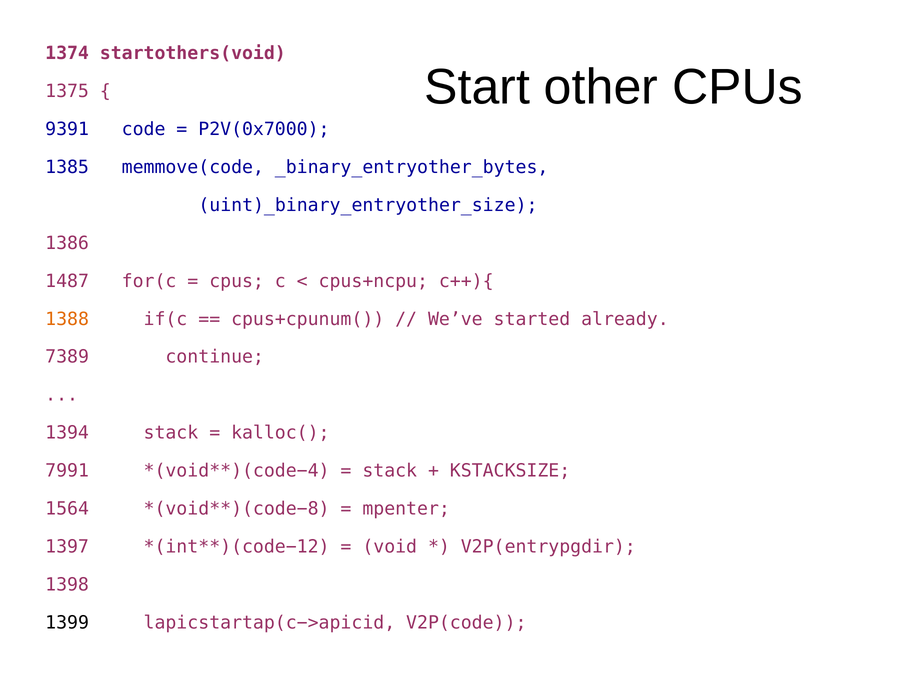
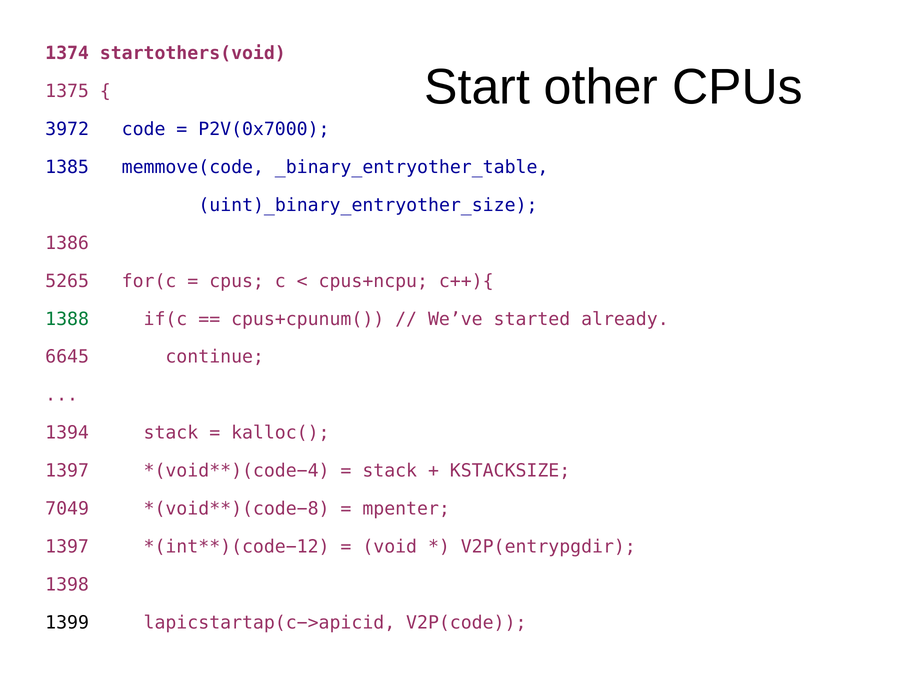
9391: 9391 -> 3972
_binary_entryother_bytes: _binary_entryother_bytes -> _binary_entryother_table
1487: 1487 -> 5265
1388 colour: orange -> green
7389: 7389 -> 6645
7991 at (67, 471): 7991 -> 1397
1564: 1564 -> 7049
